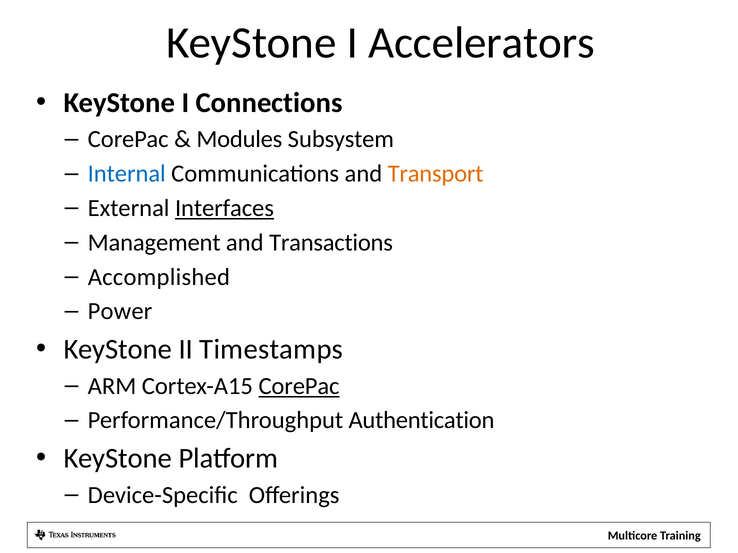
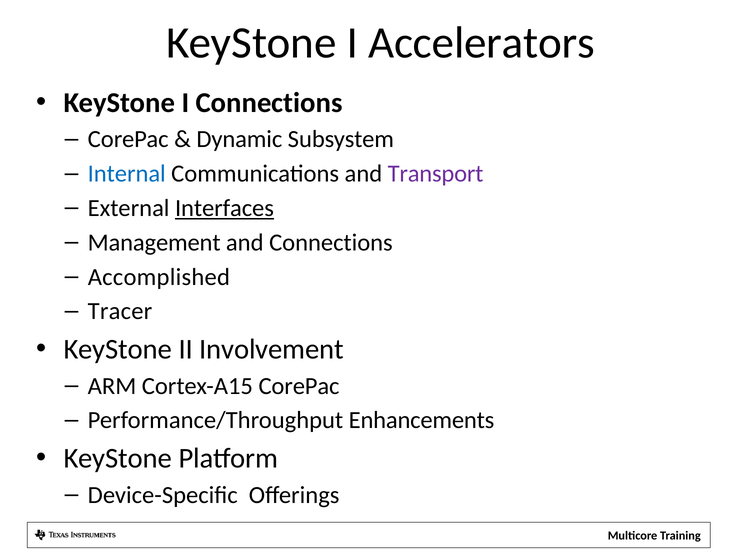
Modules: Modules -> Dynamic
Transport colour: orange -> purple
and Transactions: Transactions -> Connections
Power: Power -> Tracer
Timestamps: Timestamps -> Involvement
CorePac at (299, 386) underline: present -> none
Authentication: Authentication -> Enhancements
